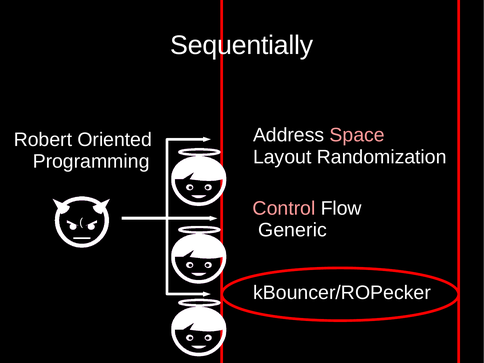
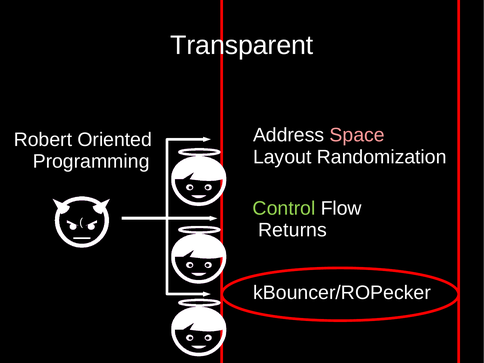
Sequentially: Sequentially -> Transparent
Control colour: pink -> light green
Generic: Generic -> Returns
